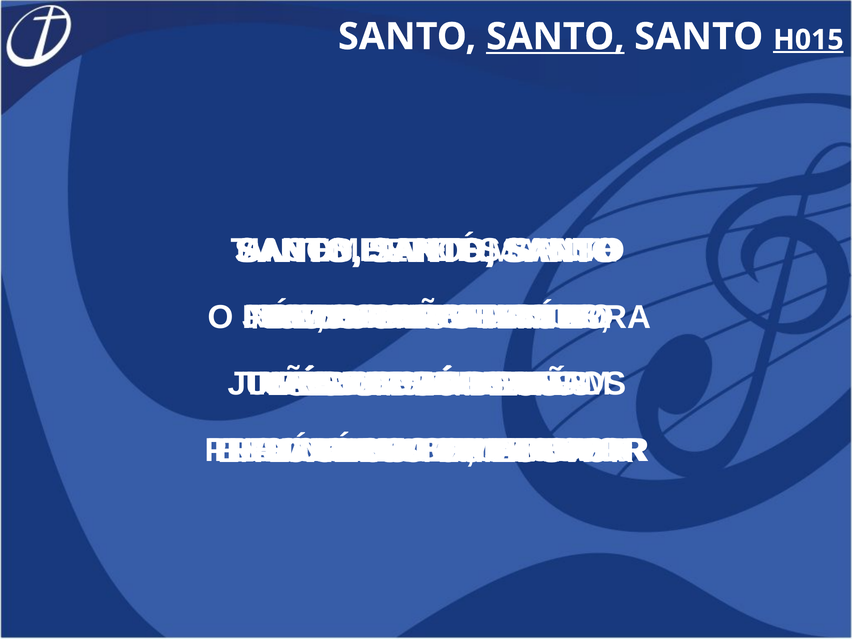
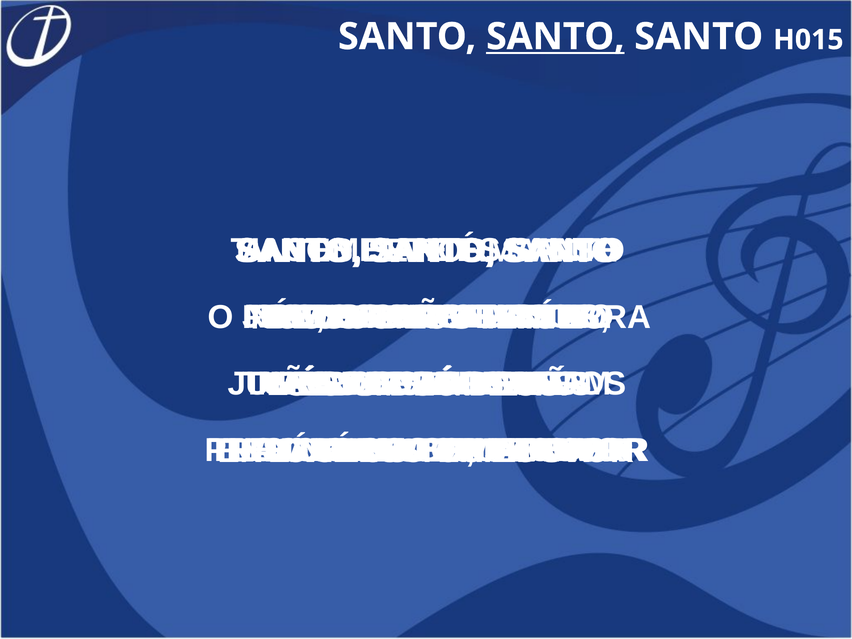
H015 underline: present -> none
